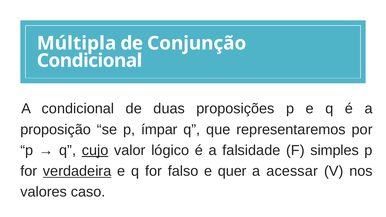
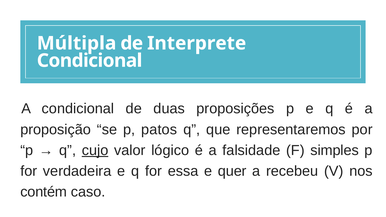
Conjunção: Conjunção -> Interprete
ímpar: ímpar -> patos
verdadeira underline: present -> none
falso: falso -> essa
acessar: acessar -> recebeu
valores: valores -> contém
